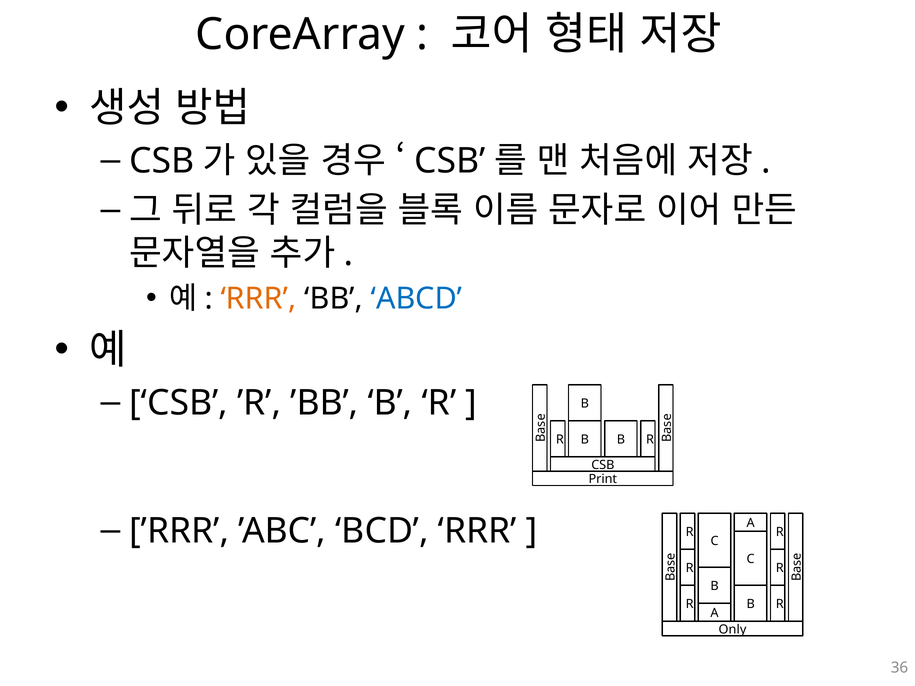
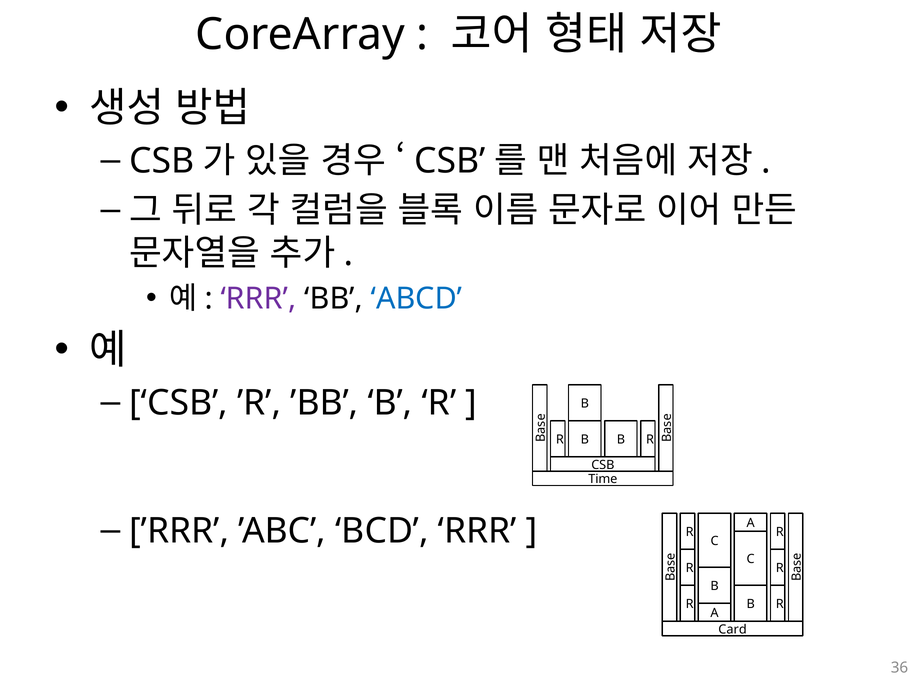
RRR at (259, 299) colour: orange -> purple
Print: Print -> Time
Only: Only -> Card
